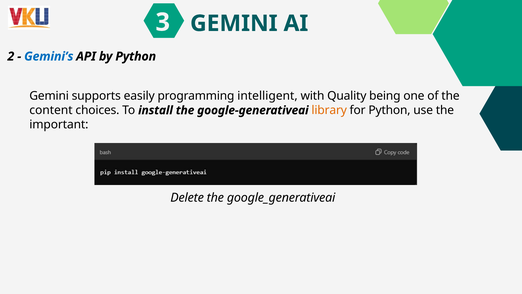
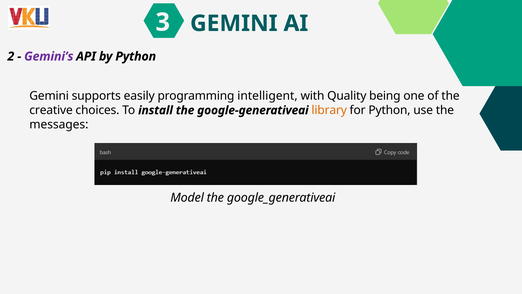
Gemini’s colour: blue -> purple
content: content -> creative
important: important -> messages
Delete: Delete -> Model
